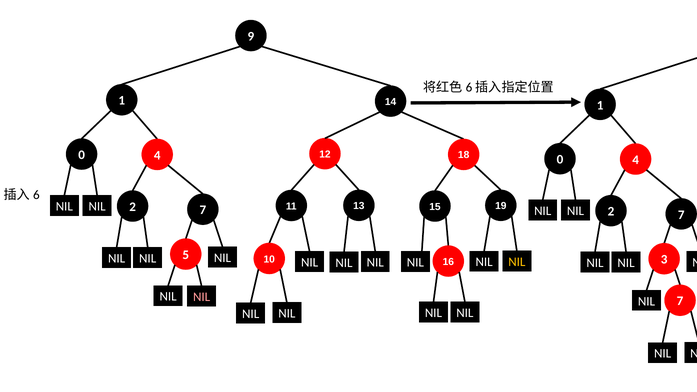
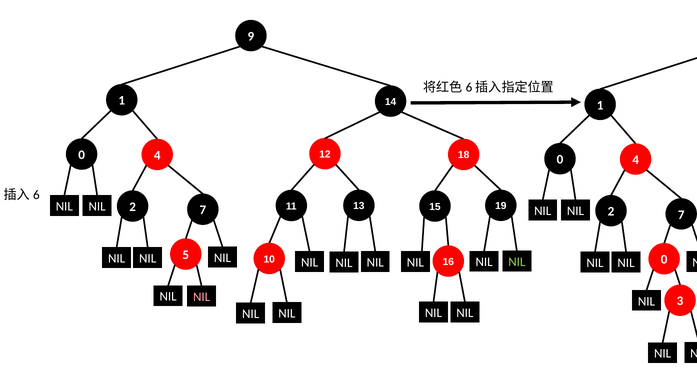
NIL at (517, 262) colour: yellow -> light green
3 at (664, 260): 3 -> 0
7 at (680, 301): 7 -> 3
